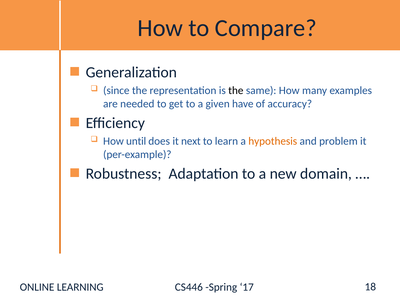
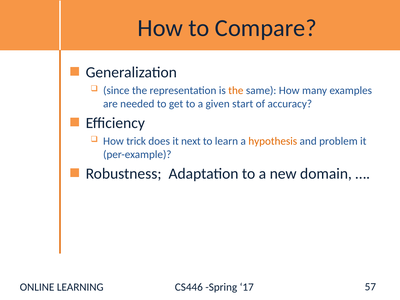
the at (236, 90) colour: black -> orange
have: have -> start
until: until -> trick
18: 18 -> 57
